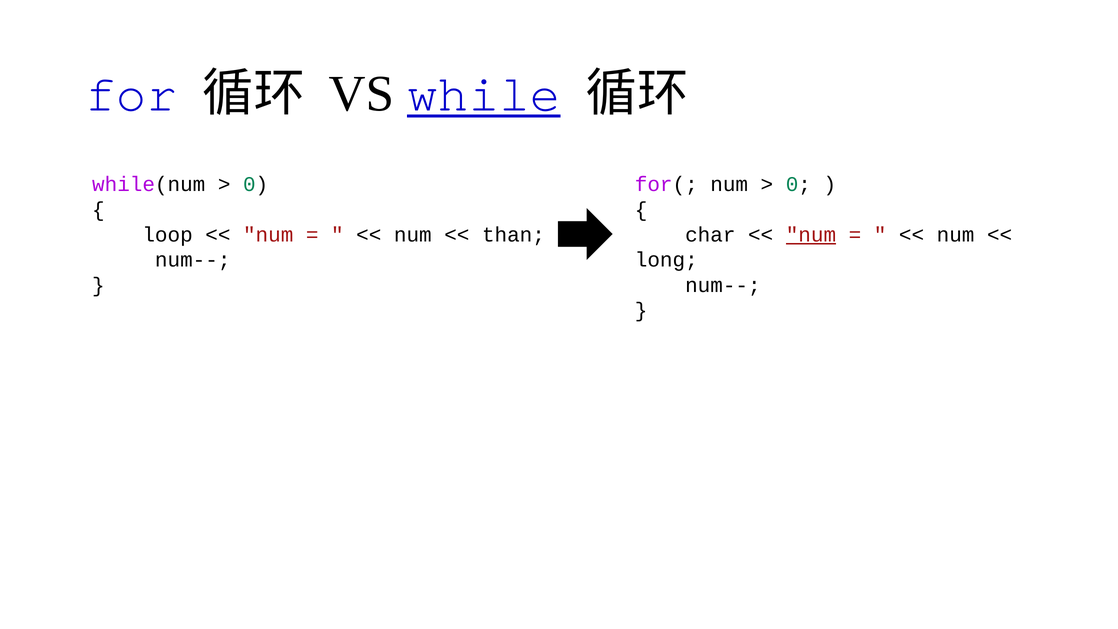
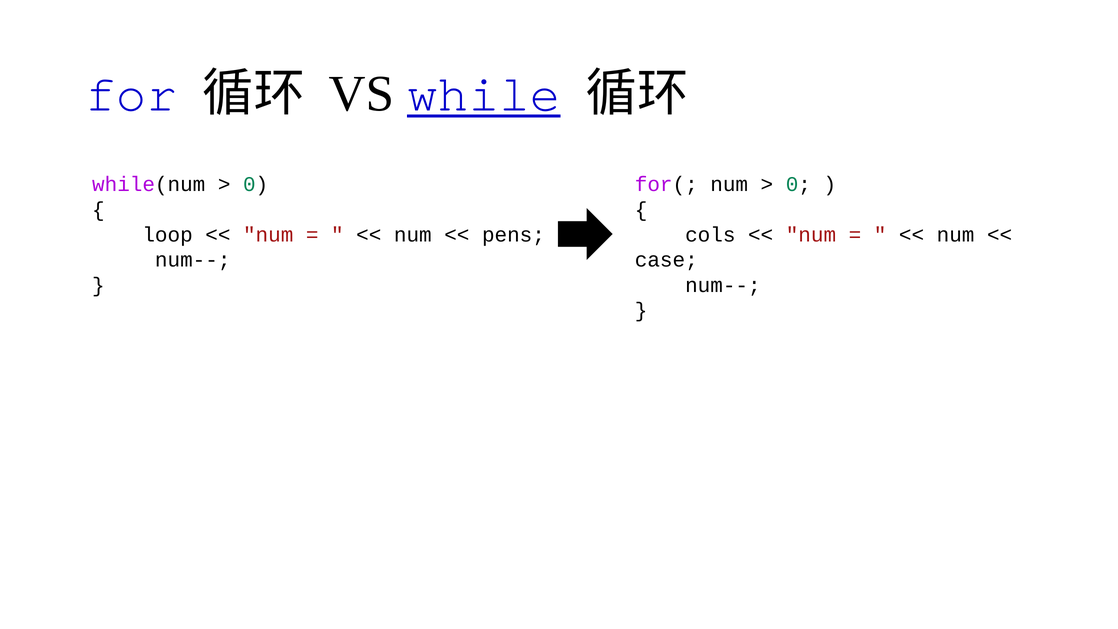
than: than -> pens
char: char -> cols
num at (811, 235) underline: present -> none
long: long -> case
